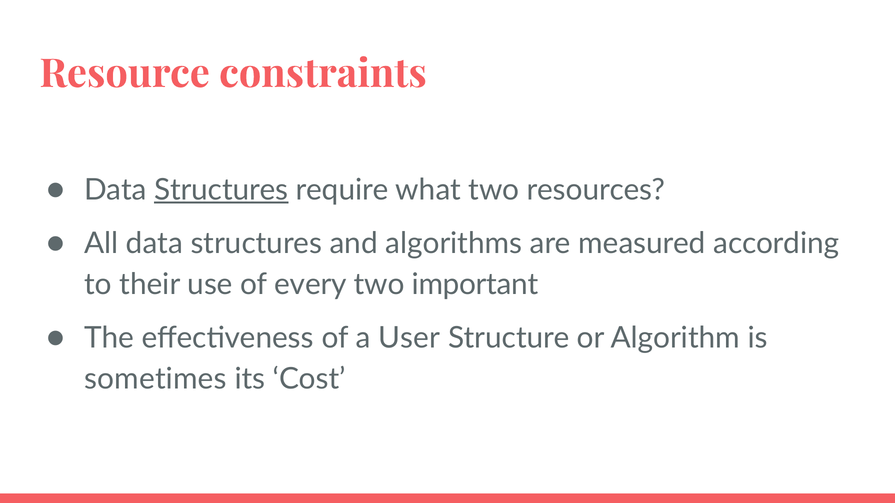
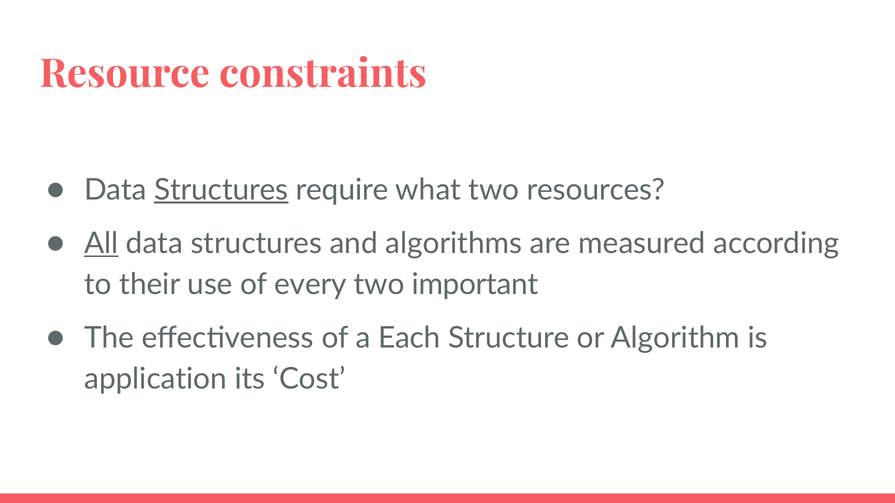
All underline: none -> present
User: User -> Each
sometimes: sometimes -> application
